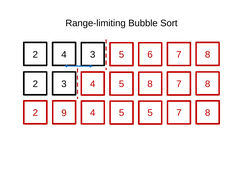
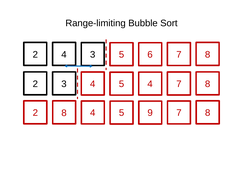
5 8: 8 -> 4
2 9: 9 -> 8
5 5: 5 -> 9
